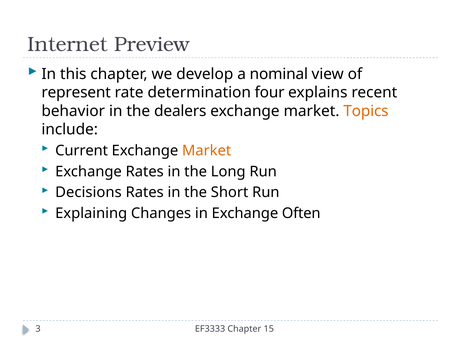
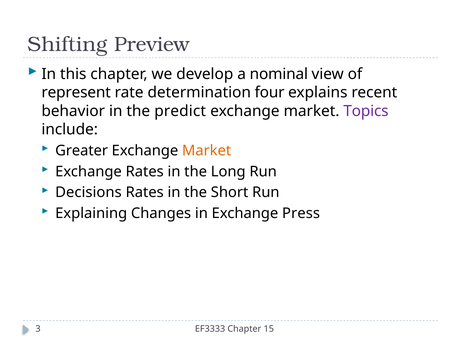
Internet: Internet -> Shifting
dealers: dealers -> predict
Topics colour: orange -> purple
Current: Current -> Greater
Often: Often -> Press
